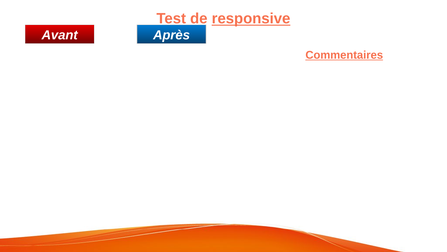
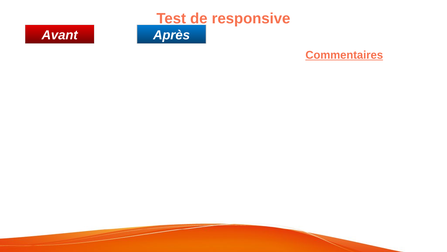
responsive underline: present -> none
